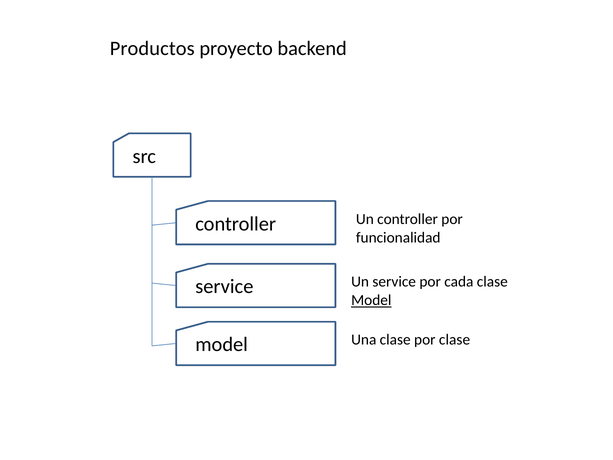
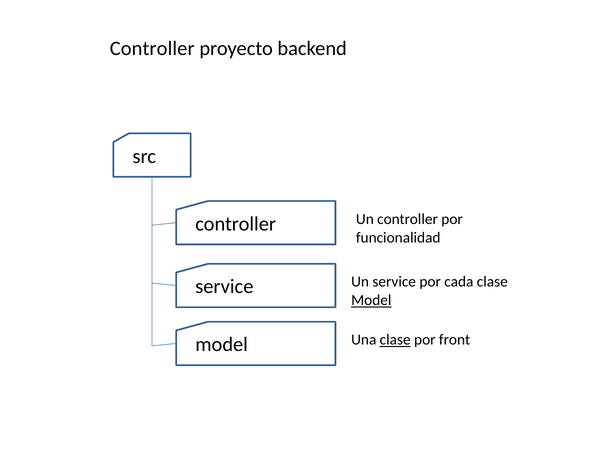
Productos at (152, 49): Productos -> Controller
clase at (395, 340) underline: none -> present
por clase: clase -> front
